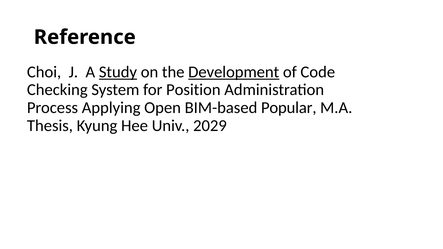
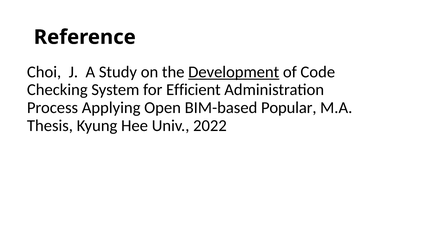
Study underline: present -> none
Position: Position -> Efficient
2029: 2029 -> 2022
